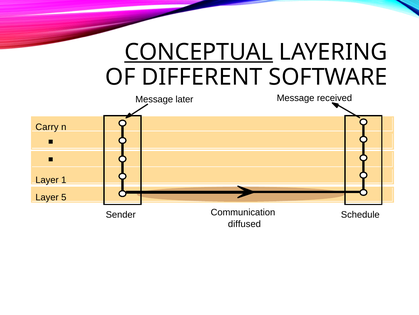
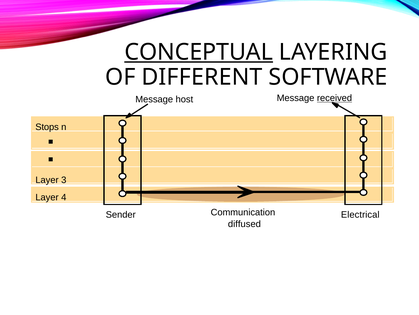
later: later -> host
received underline: none -> present
Carry: Carry -> Stops
1: 1 -> 3
5: 5 -> 4
Schedule: Schedule -> Electrical
